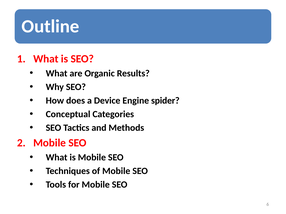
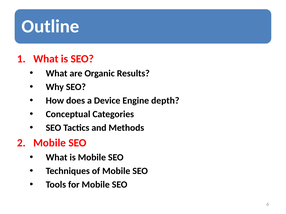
spider: spider -> depth
